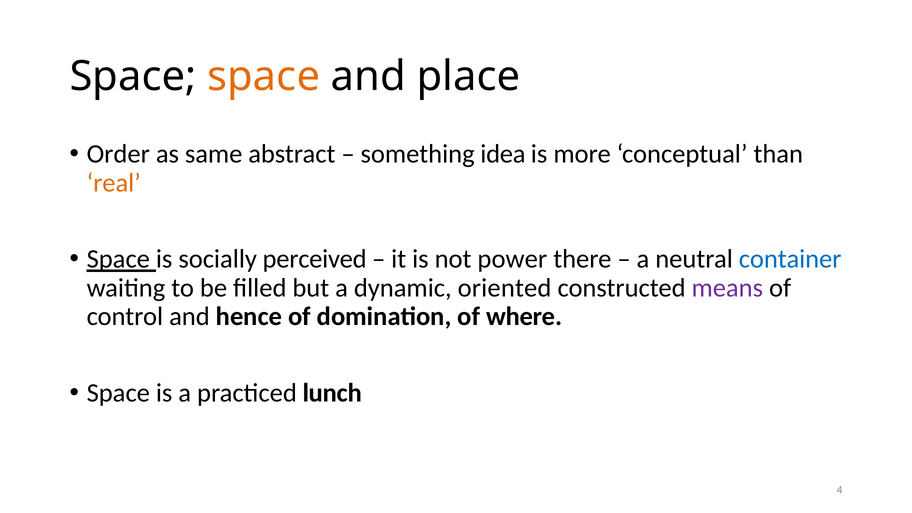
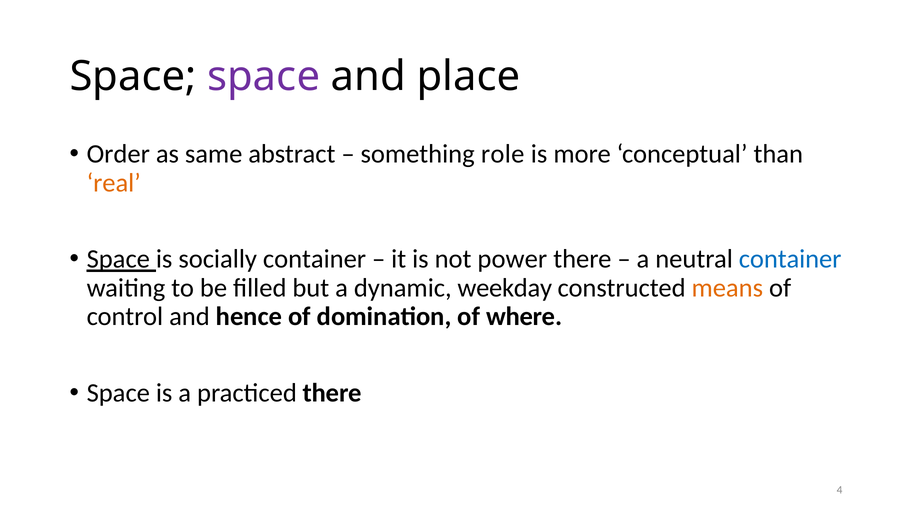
space at (264, 77) colour: orange -> purple
idea: idea -> role
socially perceived: perceived -> container
oriented: oriented -> weekday
means colour: purple -> orange
practiced lunch: lunch -> there
